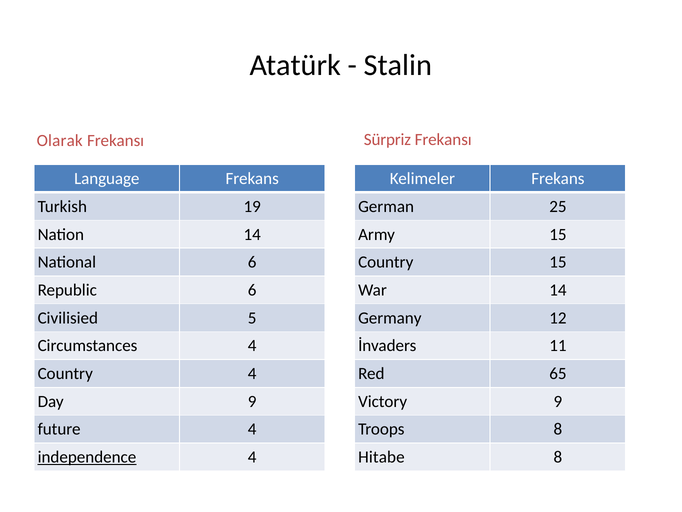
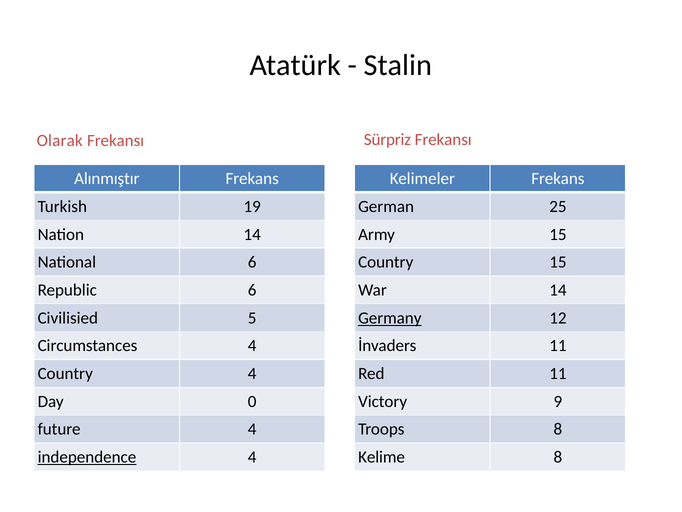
Language: Language -> Alınmıştır
Germany underline: none -> present
Red 65: 65 -> 11
Day 9: 9 -> 0
Hitabe: Hitabe -> Kelime
